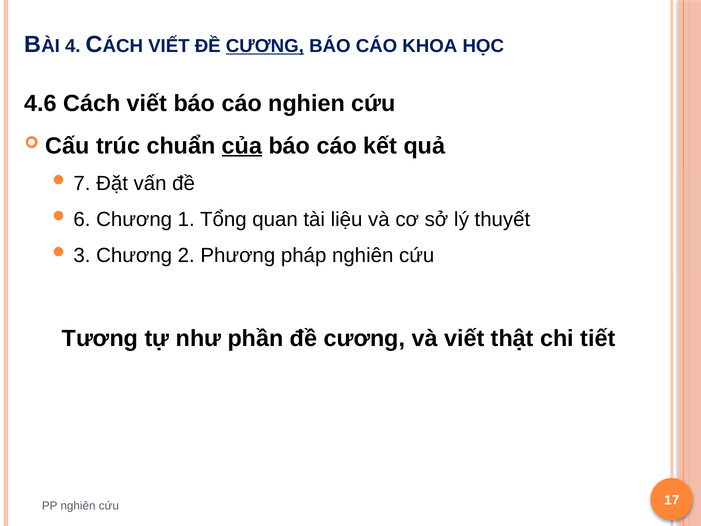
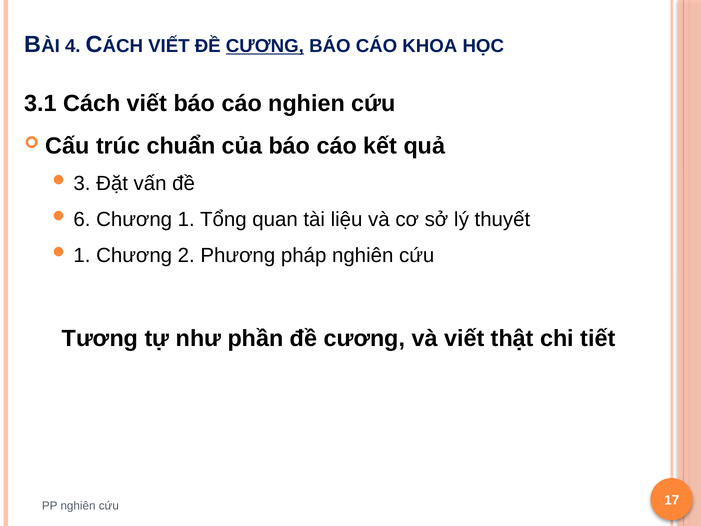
4.6: 4.6 -> 3.1
của underline: present -> none
7: 7 -> 3
3 at (82, 255): 3 -> 1
